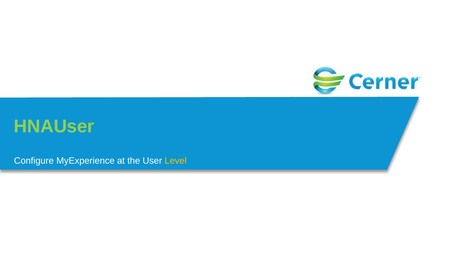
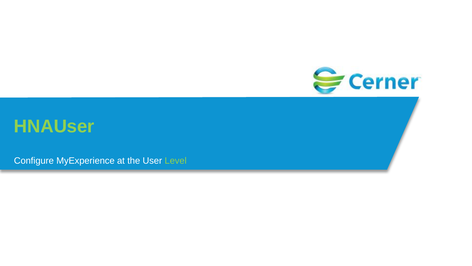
Level colour: yellow -> light green
